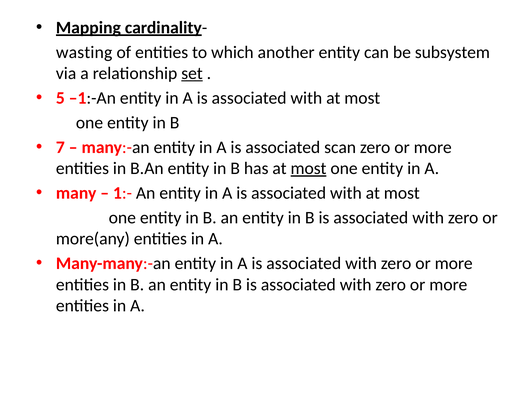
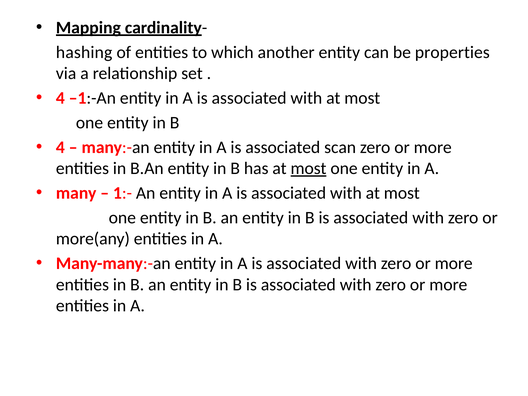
wasting: wasting -> hashing
subsystem: subsystem -> properties
set underline: present -> none
5 at (60, 98): 5 -> 4
7 at (60, 147): 7 -> 4
